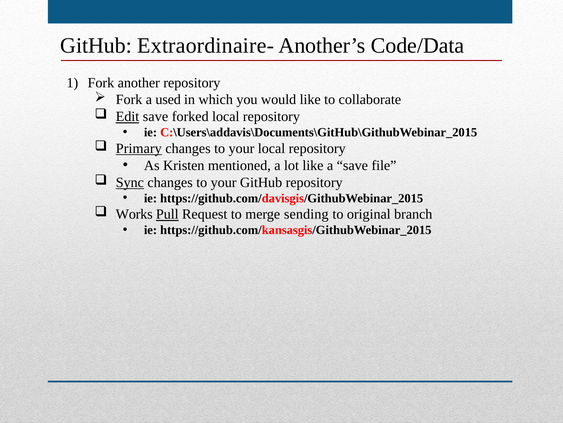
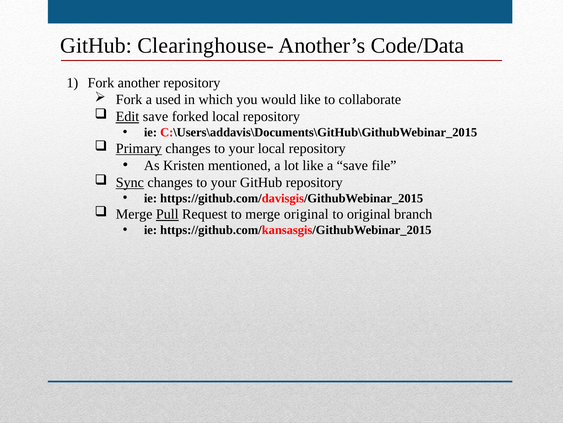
Extraordinaire-: Extraordinaire- -> Clearinghouse-
Works at (134, 214): Works -> Merge
merge sending: sending -> original
